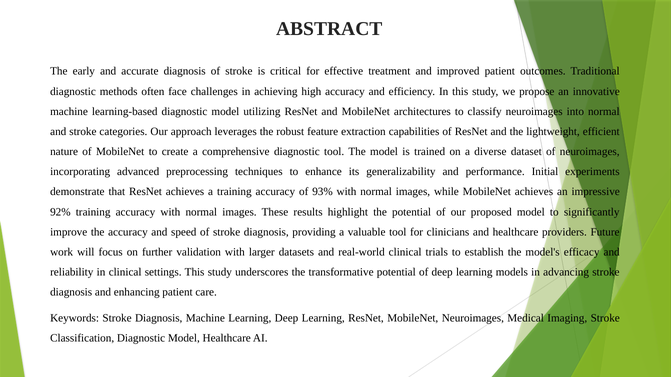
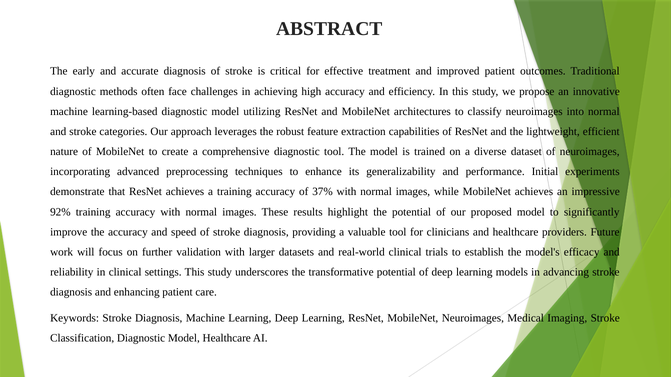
93%: 93% -> 37%
